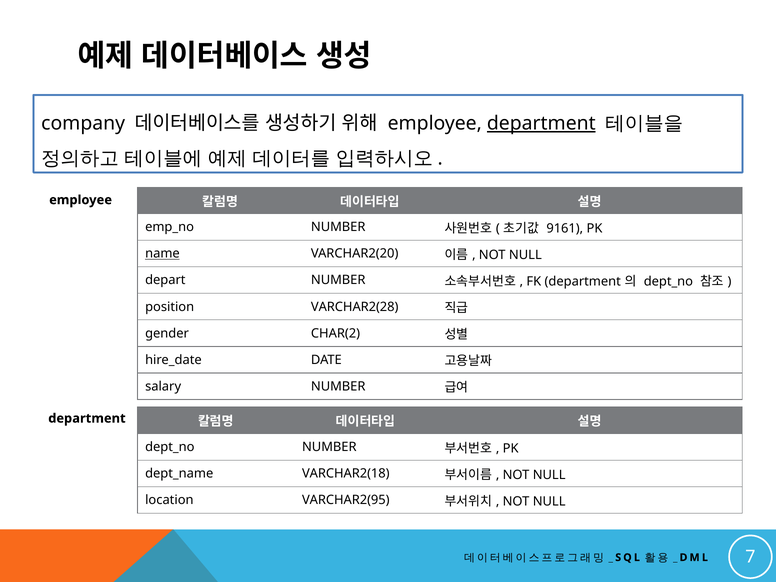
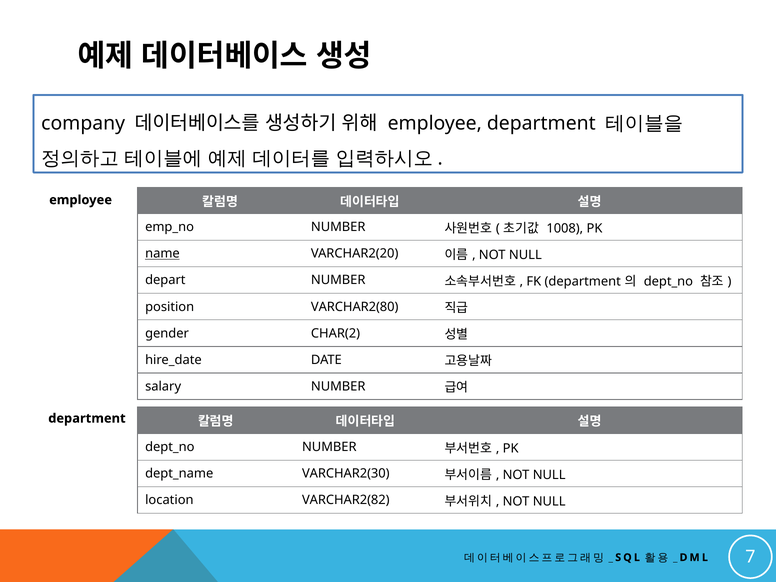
department at (541, 123) underline: present -> none
9161: 9161 -> 1008
VARCHAR2(28: VARCHAR2(28 -> VARCHAR2(80
VARCHAR2(18: VARCHAR2(18 -> VARCHAR2(30
VARCHAR2(95: VARCHAR2(95 -> VARCHAR2(82
